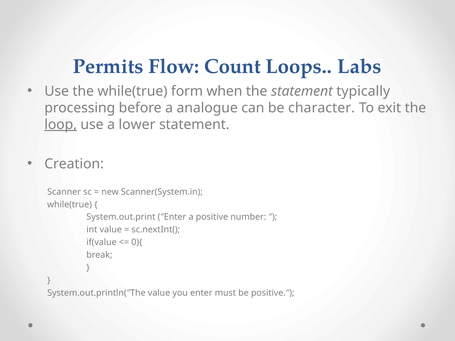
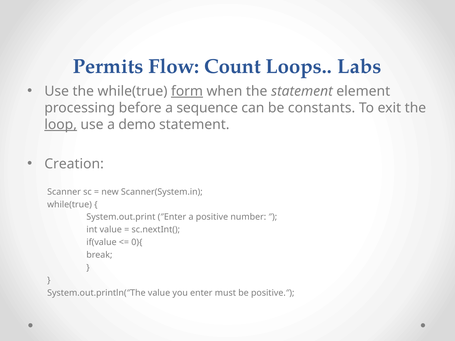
form underline: none -> present
typically: typically -> element
analogue: analogue -> sequence
character: character -> constants
lower: lower -> demo
